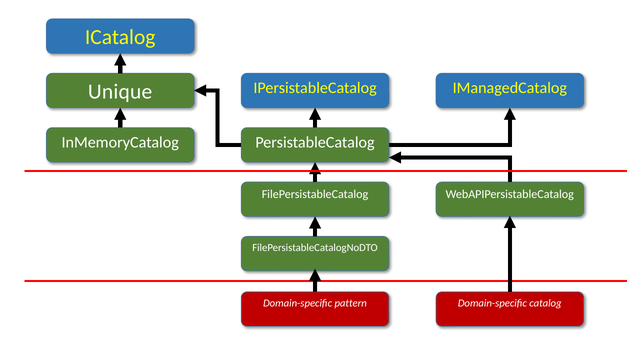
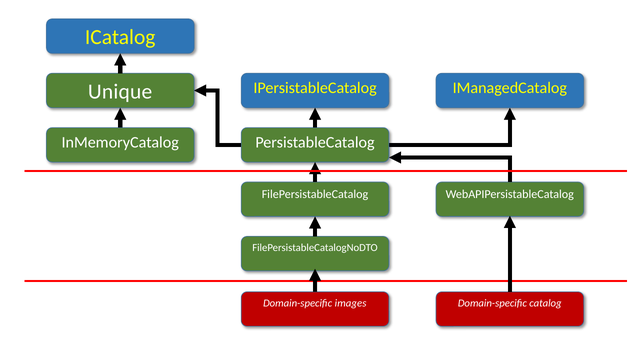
pattern: pattern -> images
